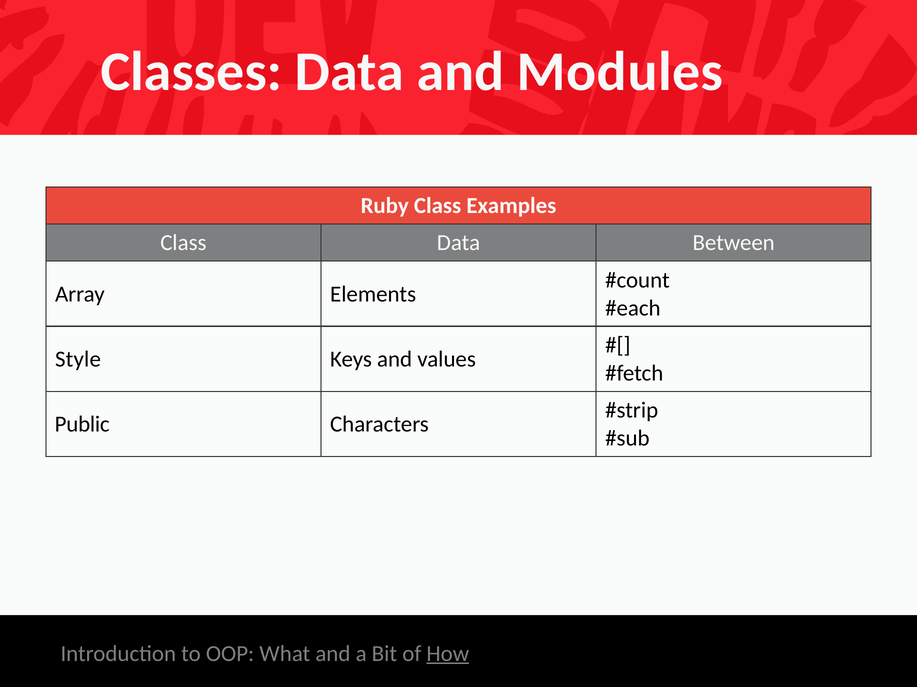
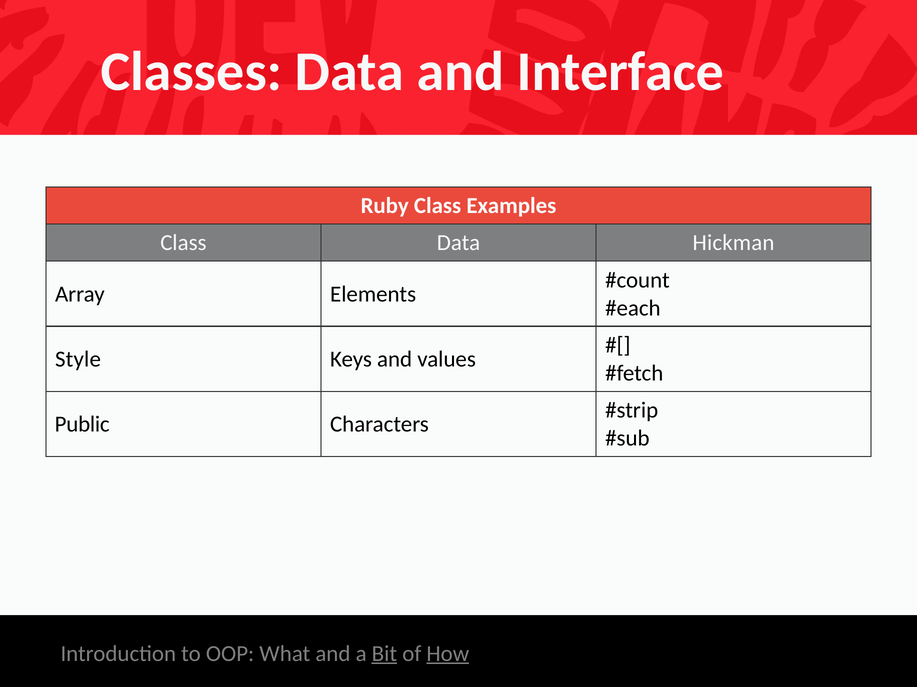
Modules: Modules -> Interface
Between: Between -> Hickman
Bit underline: none -> present
